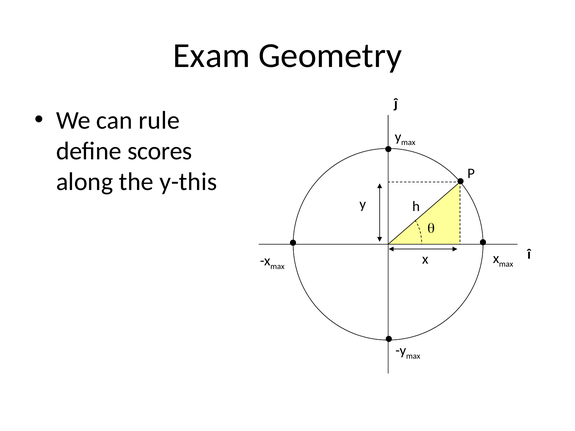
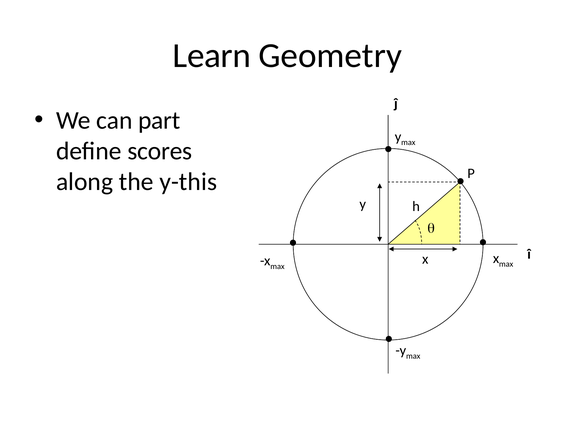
Exam: Exam -> Learn
rule: rule -> part
